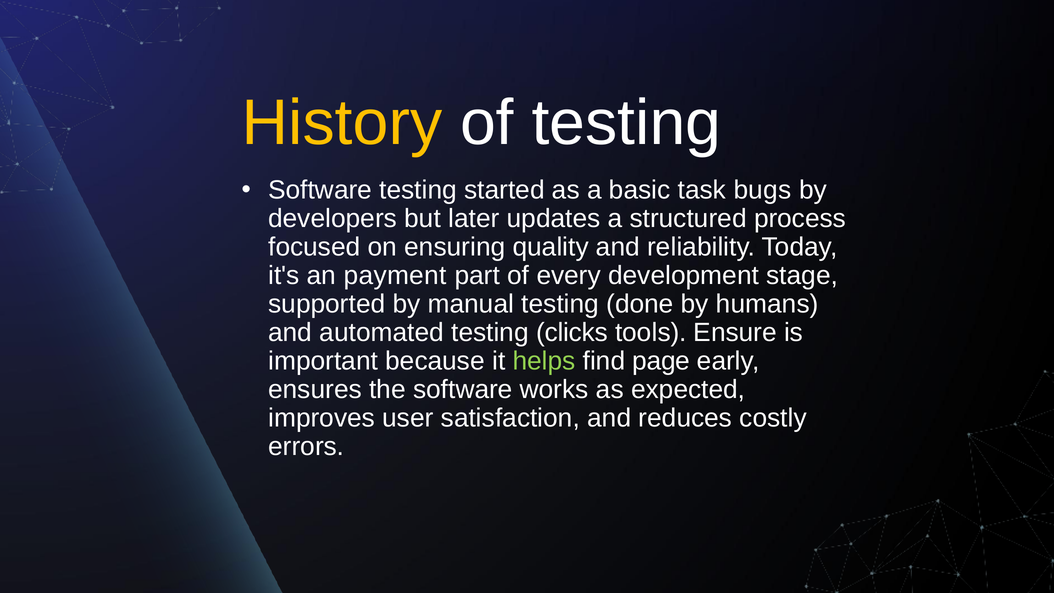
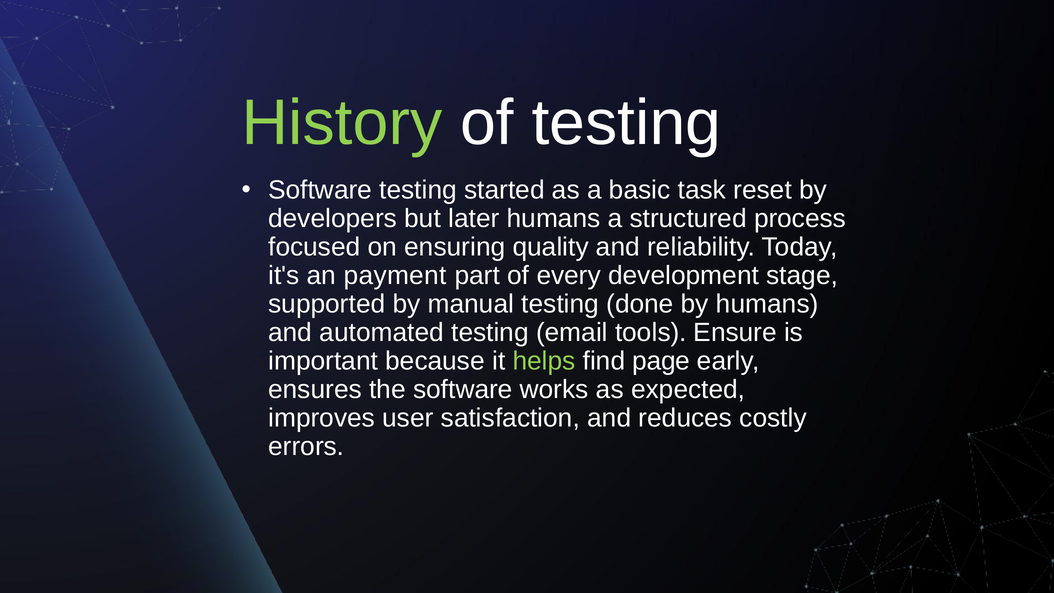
History colour: yellow -> light green
bugs: bugs -> reset
later updates: updates -> humans
clicks: clicks -> email
